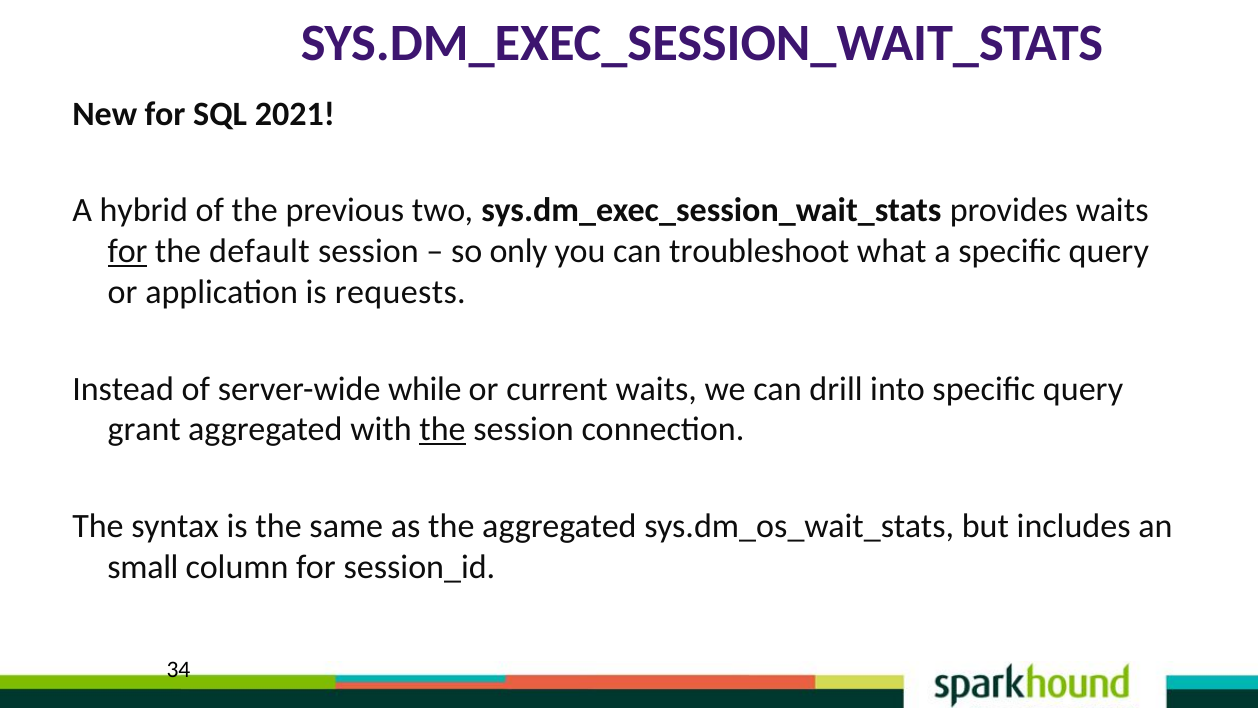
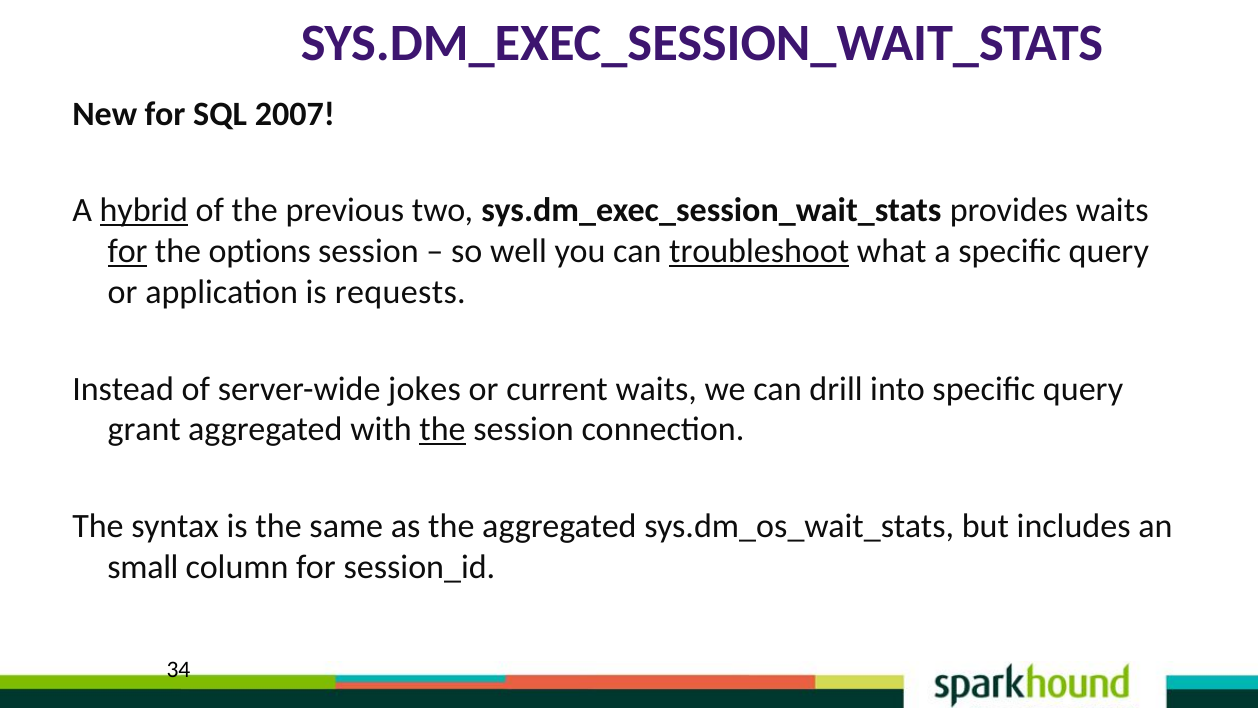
2021: 2021 -> 2007
hybrid underline: none -> present
default: default -> options
only: only -> well
troubleshoot underline: none -> present
while: while -> jokes
